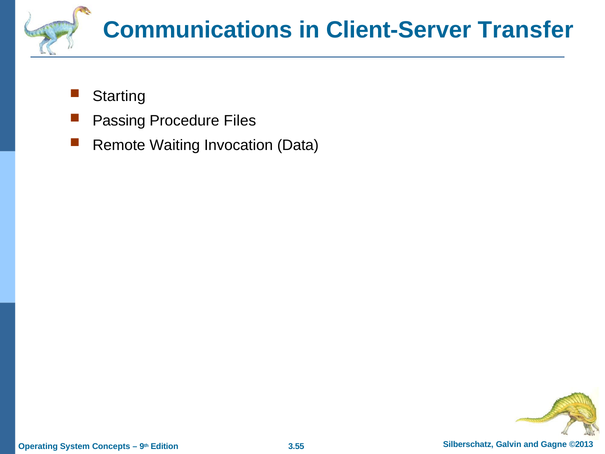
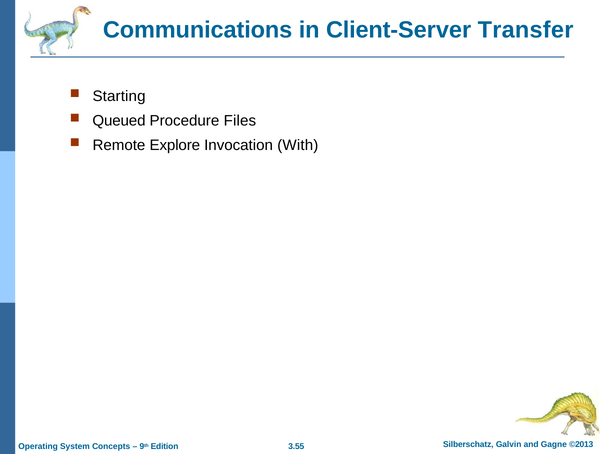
Passing: Passing -> Queued
Waiting: Waiting -> Explore
Data: Data -> With
